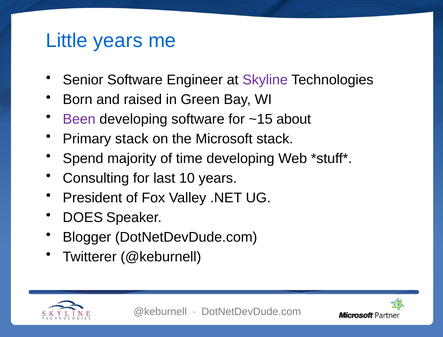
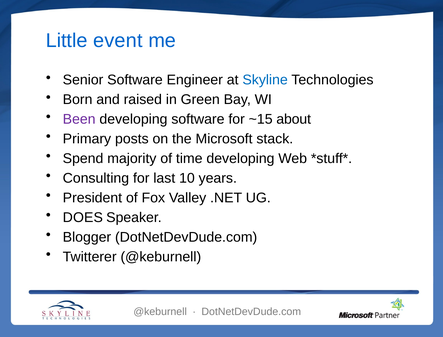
Little years: years -> event
Skyline colour: purple -> blue
Primary stack: stack -> posts
